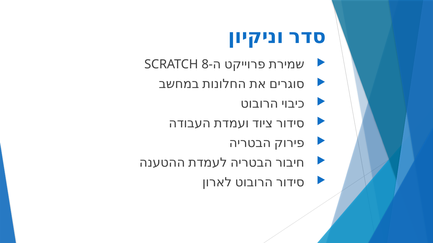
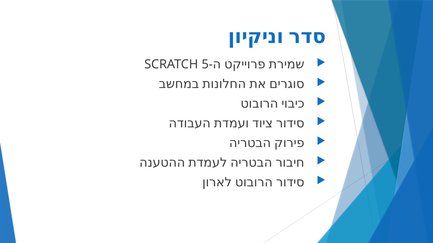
8: 8 -> 5
